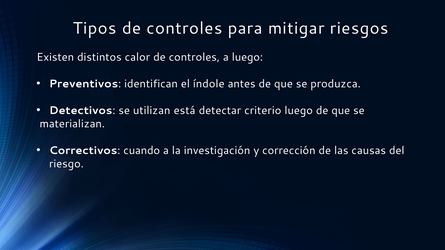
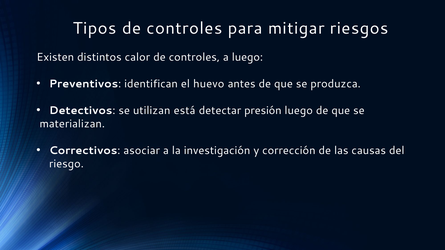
índole: índole -> huevo
criterio: criterio -> presión
cuando: cuando -> asociar
